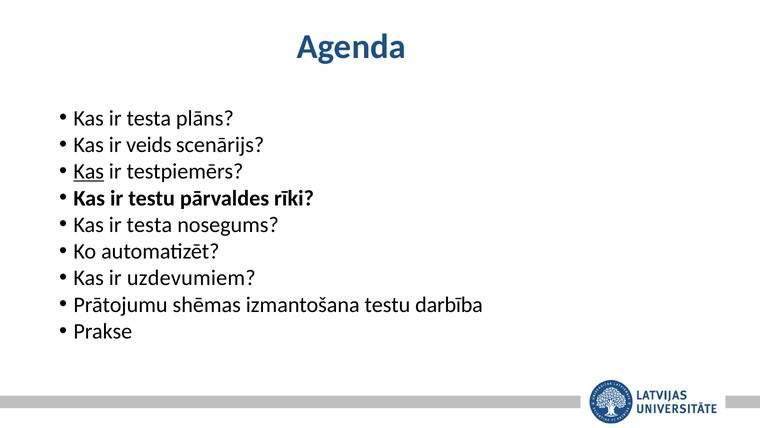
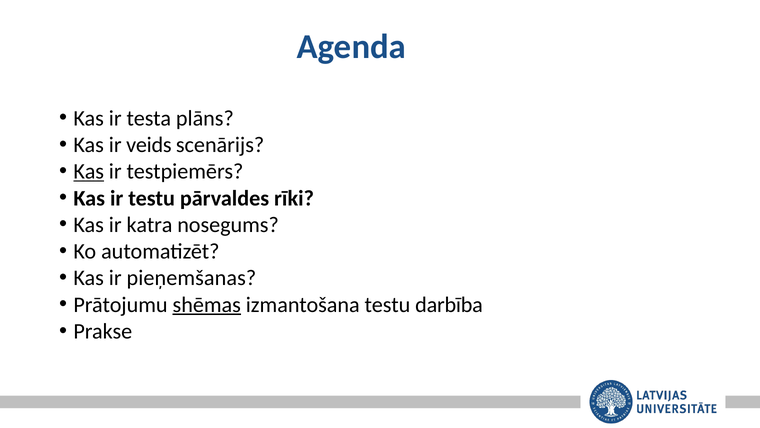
testa at (149, 225): testa -> katra
uzdevumiem: uzdevumiem -> pieņemšanas
shēmas underline: none -> present
